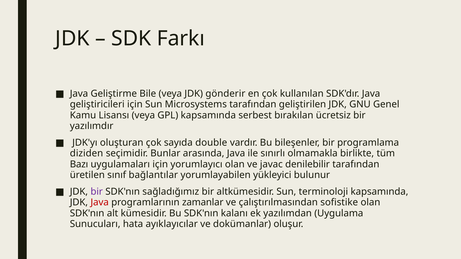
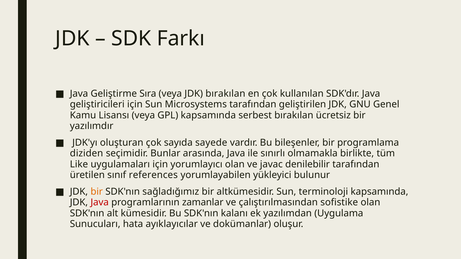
Bile: Bile -> Sıra
JDK gönderir: gönderir -> bırakılan
double: double -> sayede
Bazı: Bazı -> Like
bağlantılar: bağlantılar -> references
bir at (97, 192) colour: purple -> orange
